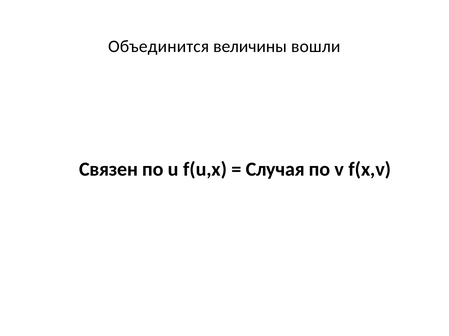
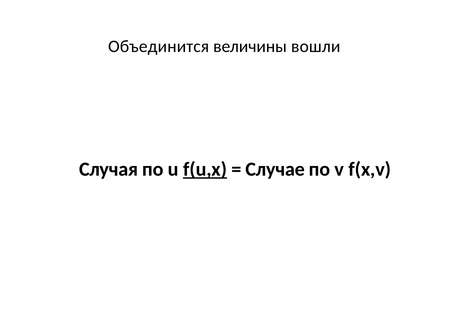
Связен: Связен -> Случая
f(u,x underline: none -> present
Случая: Случая -> Случае
